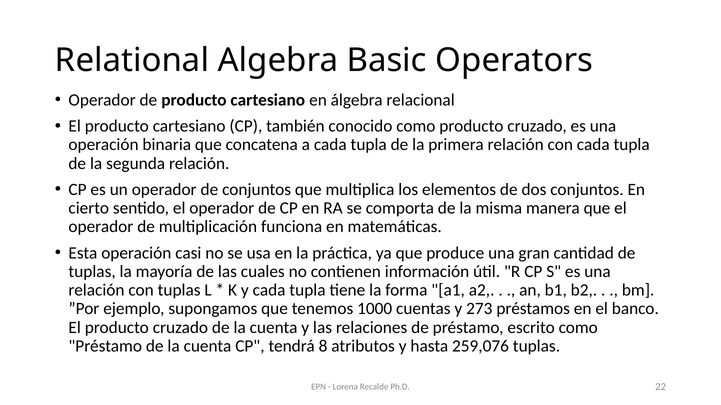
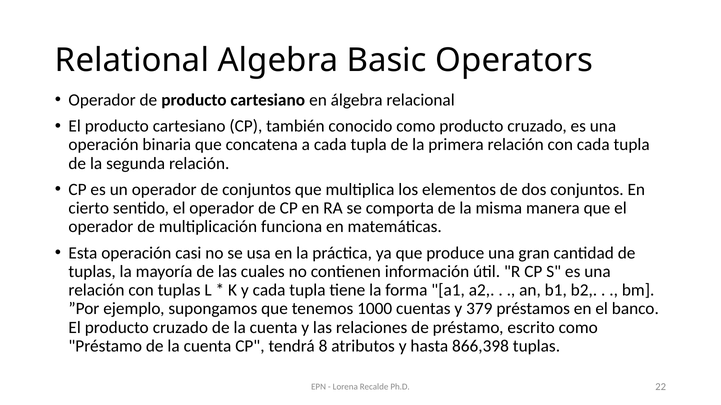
273: 273 -> 379
259,076: 259,076 -> 866,398
